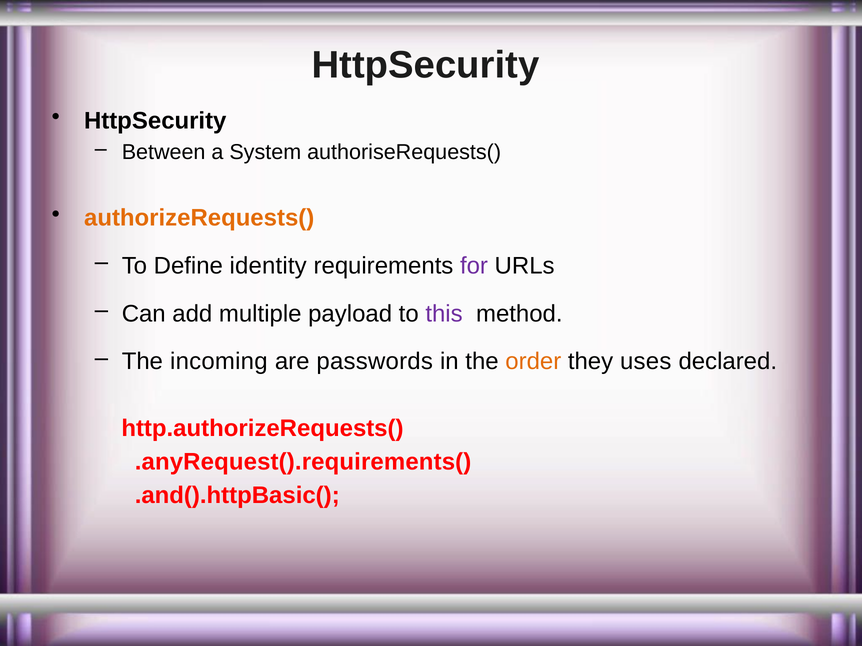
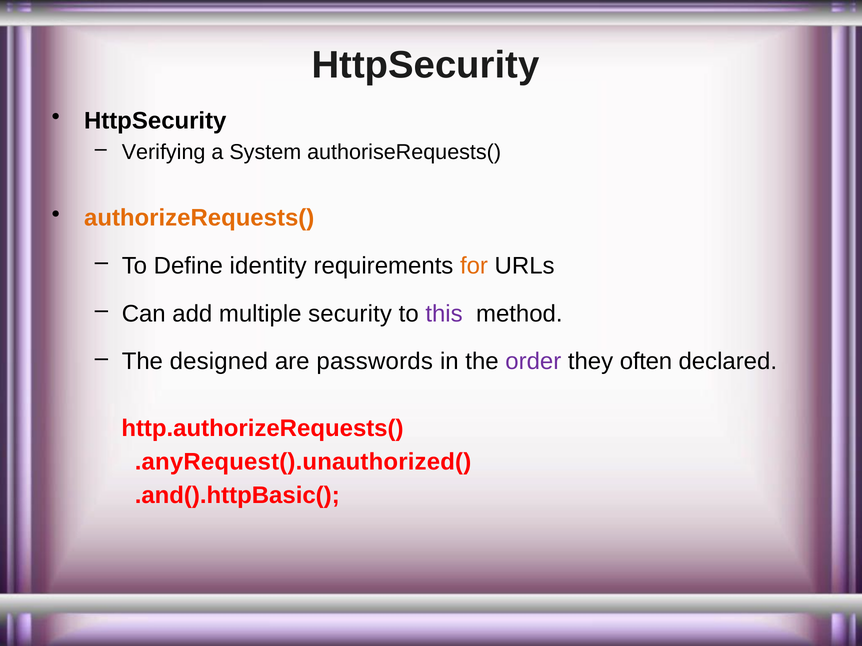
Between: Between -> Verifying
for colour: purple -> orange
payload: payload -> security
incoming: incoming -> designed
order colour: orange -> purple
uses: uses -> often
.anyRequest().requirements(: .anyRequest().requirements( -> .anyRequest().unauthorized(
